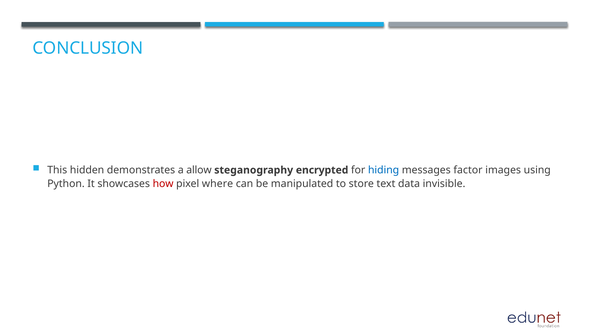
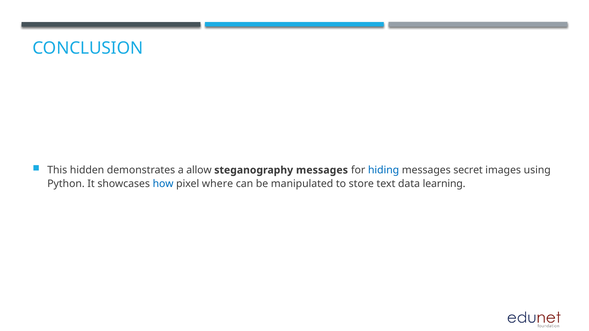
steganography encrypted: encrypted -> messages
factor: factor -> secret
how colour: red -> blue
invisible: invisible -> learning
